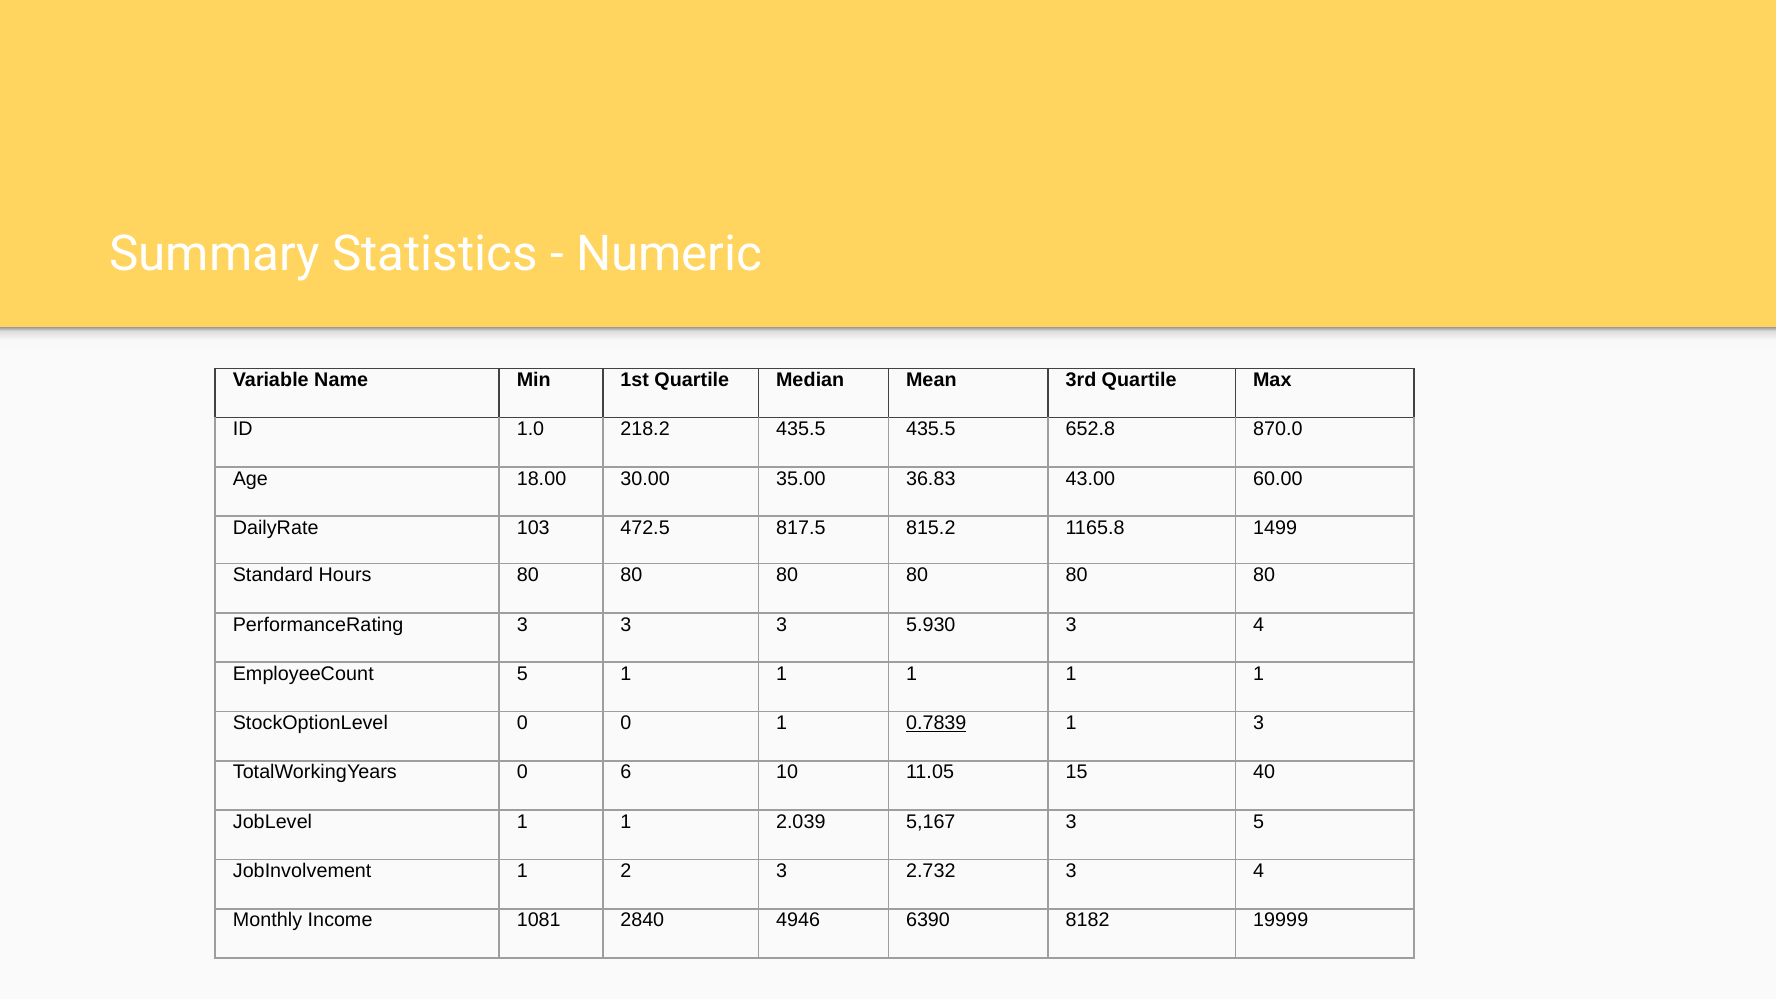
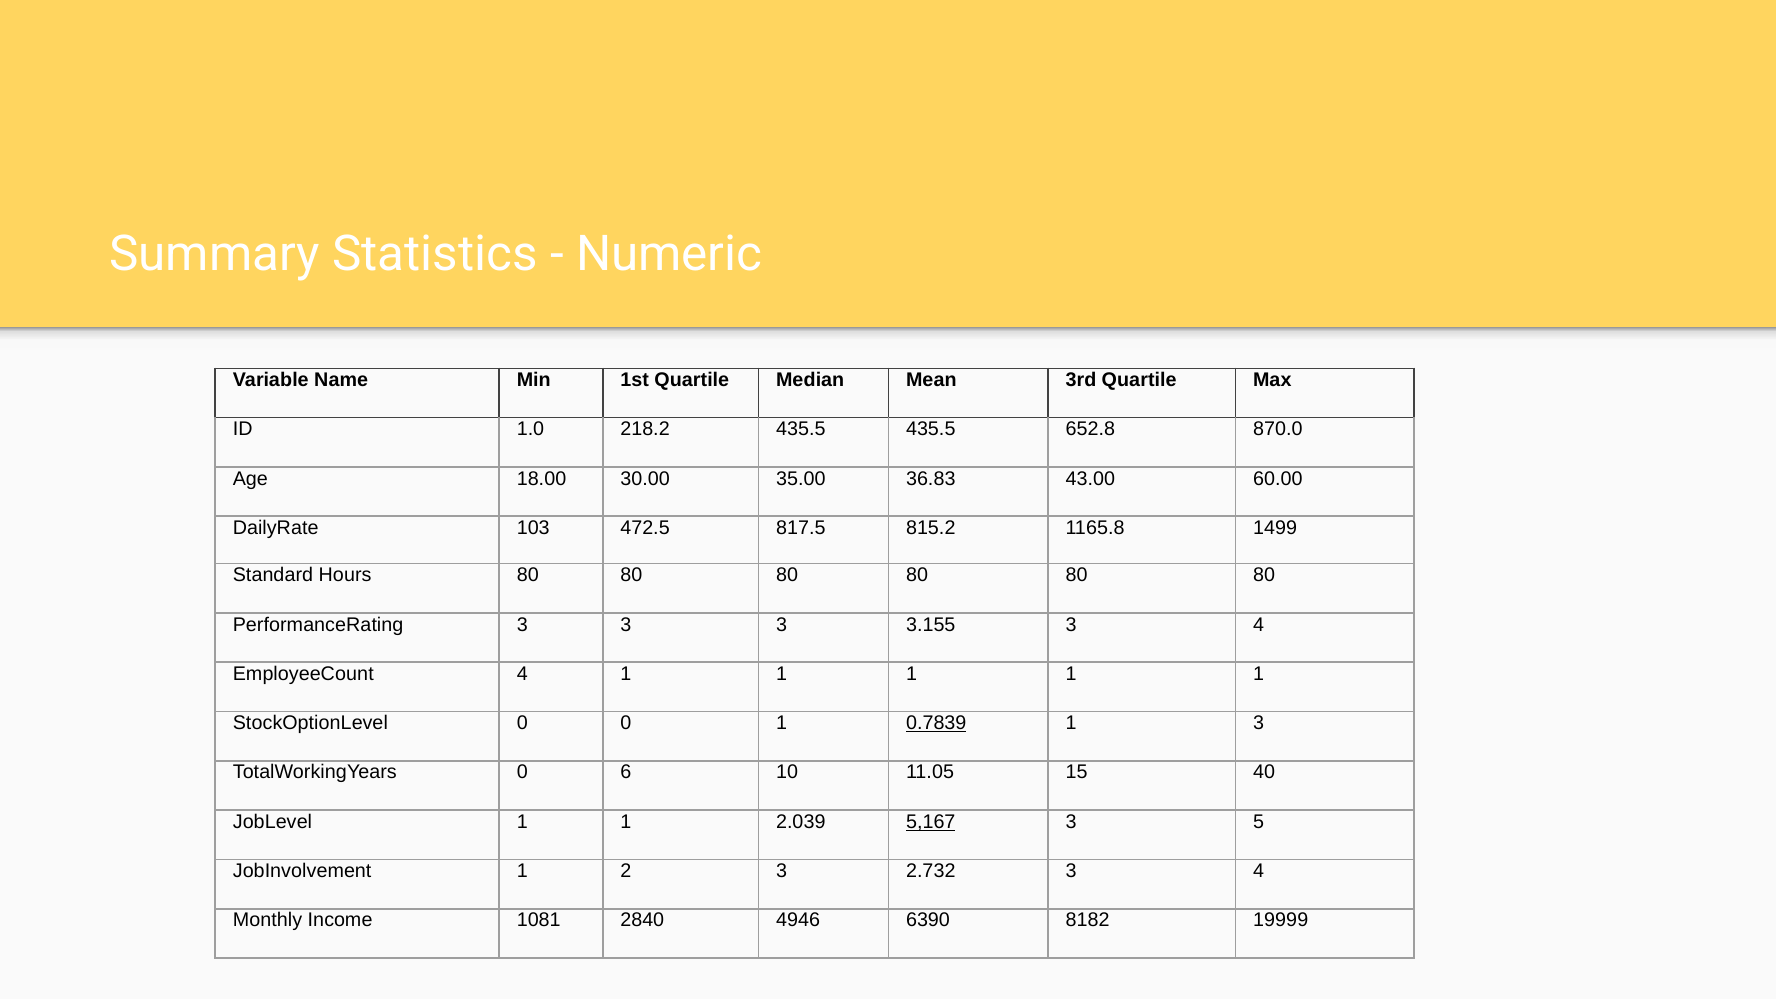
5.930: 5.930 -> 3.155
EmployeeCount 5: 5 -> 4
5,167 underline: none -> present
